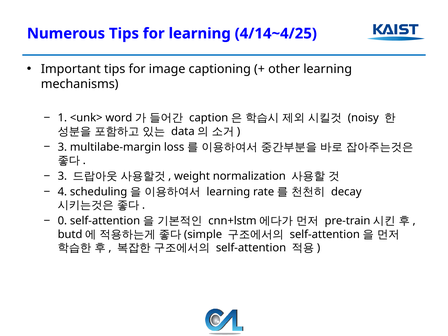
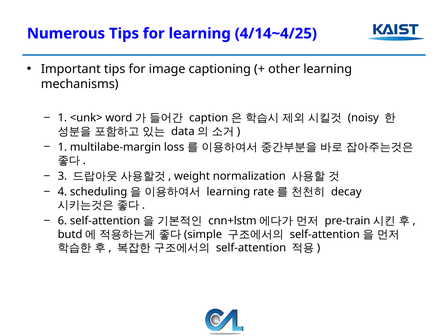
3 at (62, 147): 3 -> 1
0: 0 -> 6
